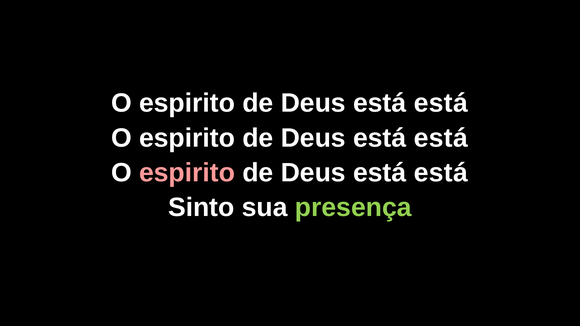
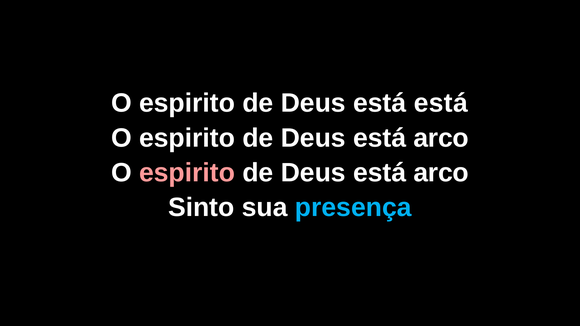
está at (441, 138): está -> arco
está at (441, 173): está -> arco
presença colour: light green -> light blue
